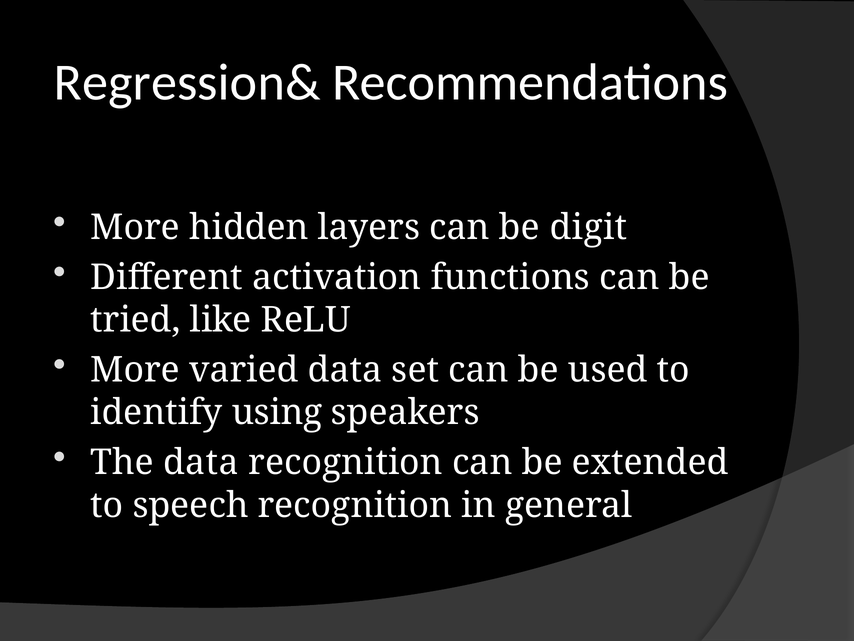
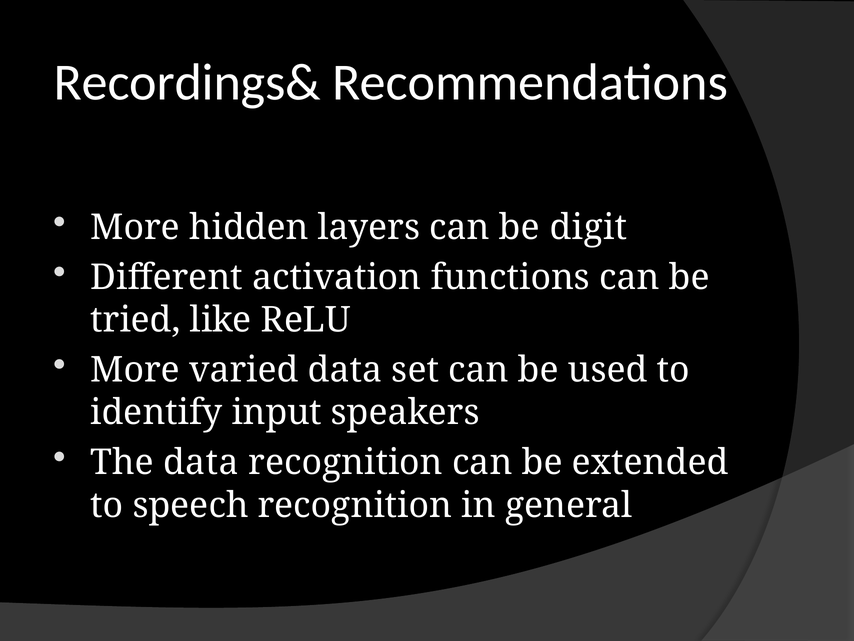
Regression&: Regression& -> Recordings&
using: using -> input
